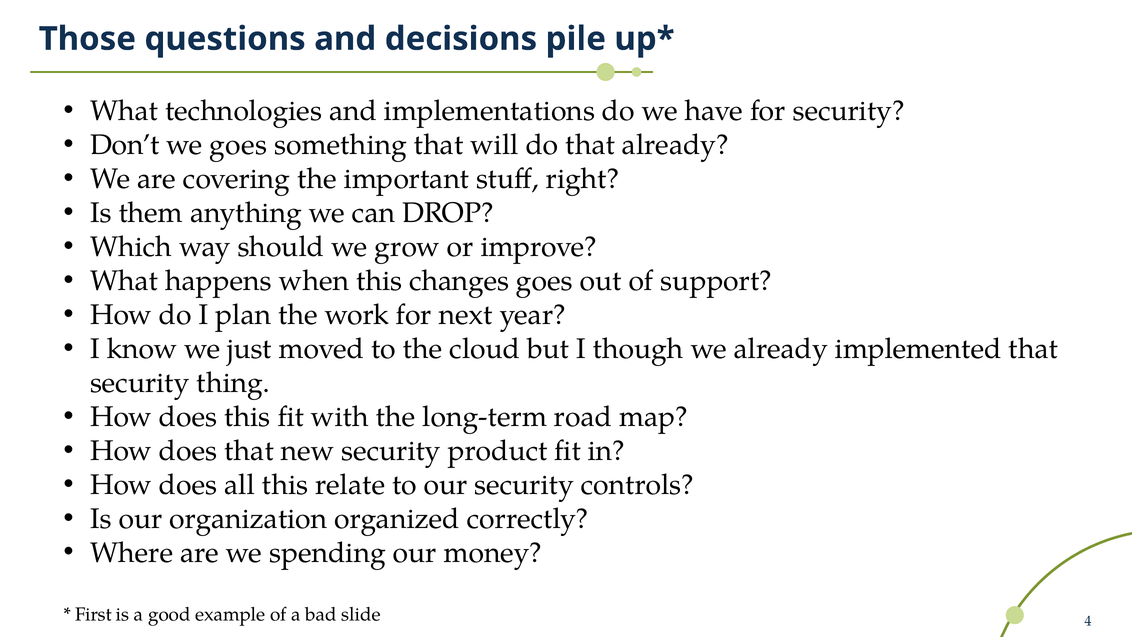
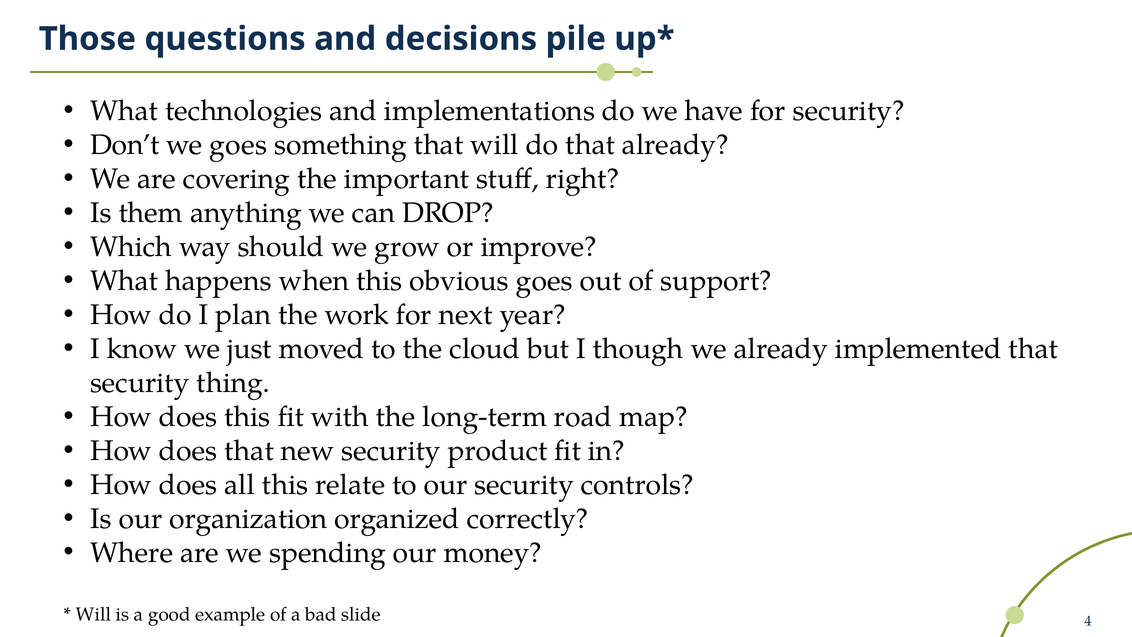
changes: changes -> obvious
First at (94, 614): First -> Will
